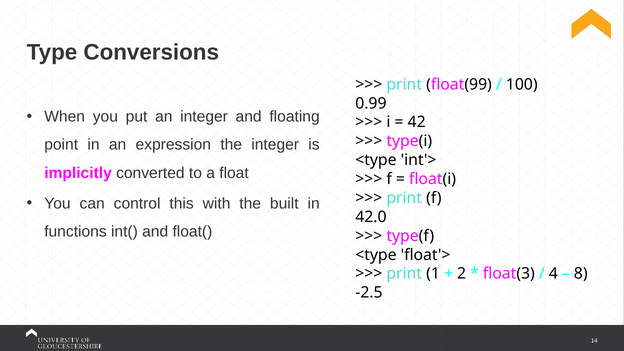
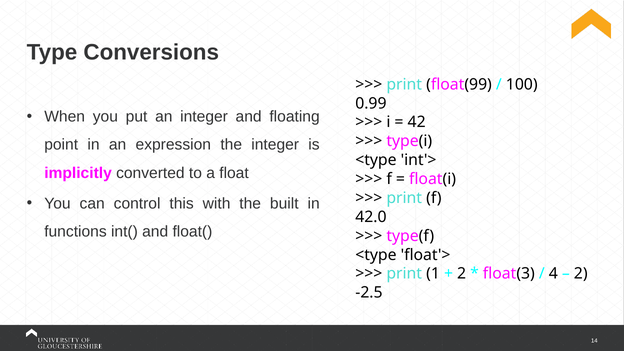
8 at (581, 274): 8 -> 2
